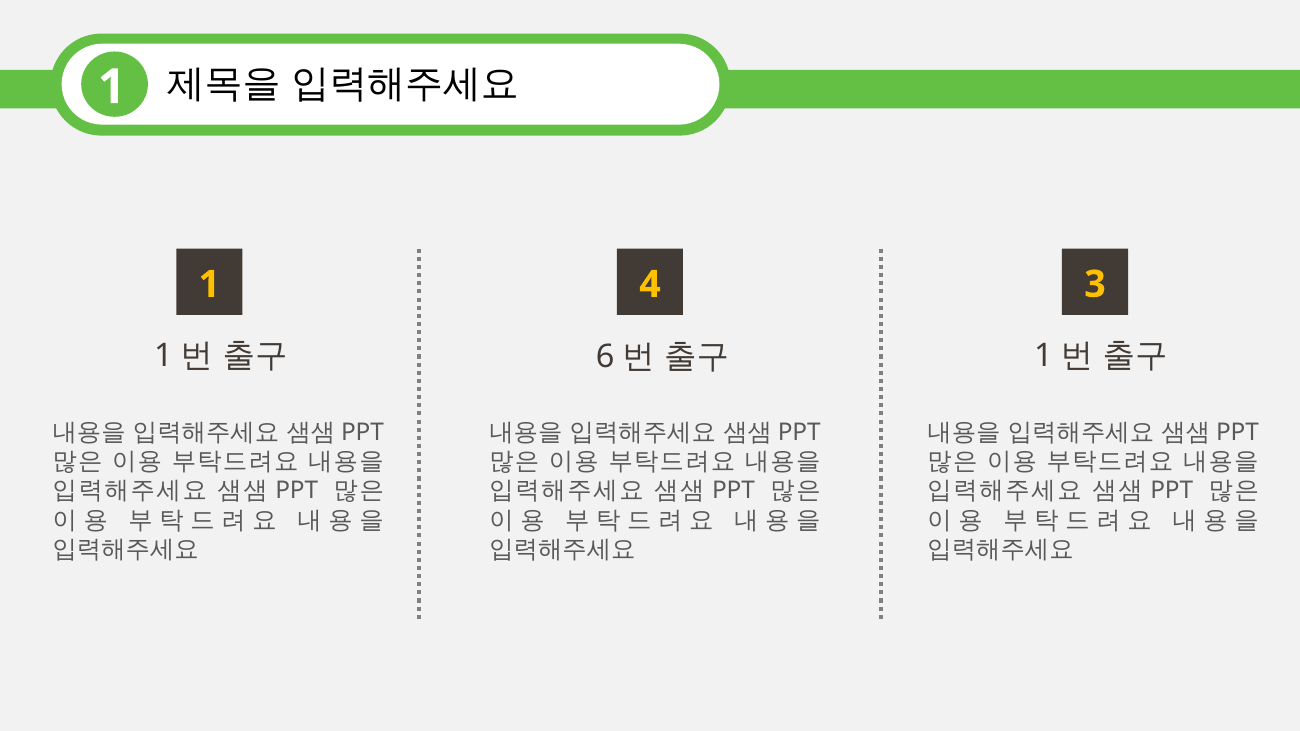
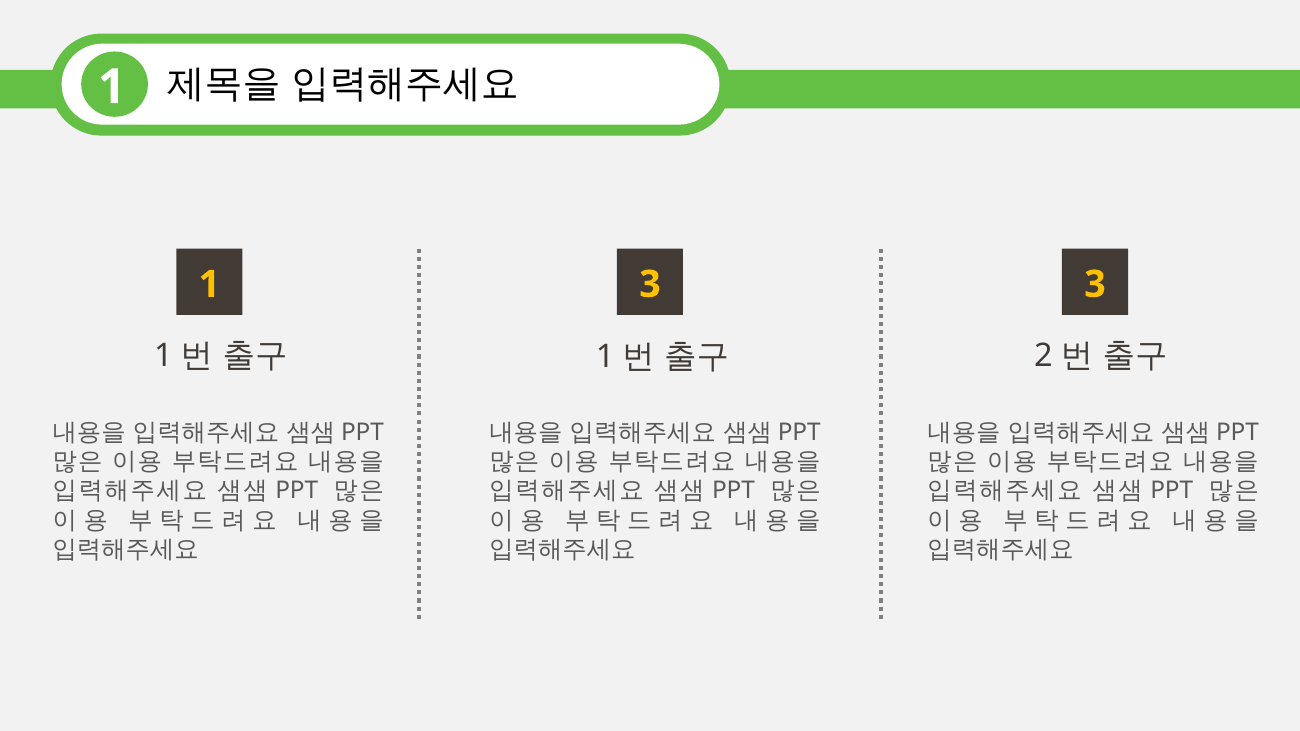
1 4: 4 -> 3
6 at (605, 357): 6 -> 1
1 at (1044, 356): 1 -> 2
